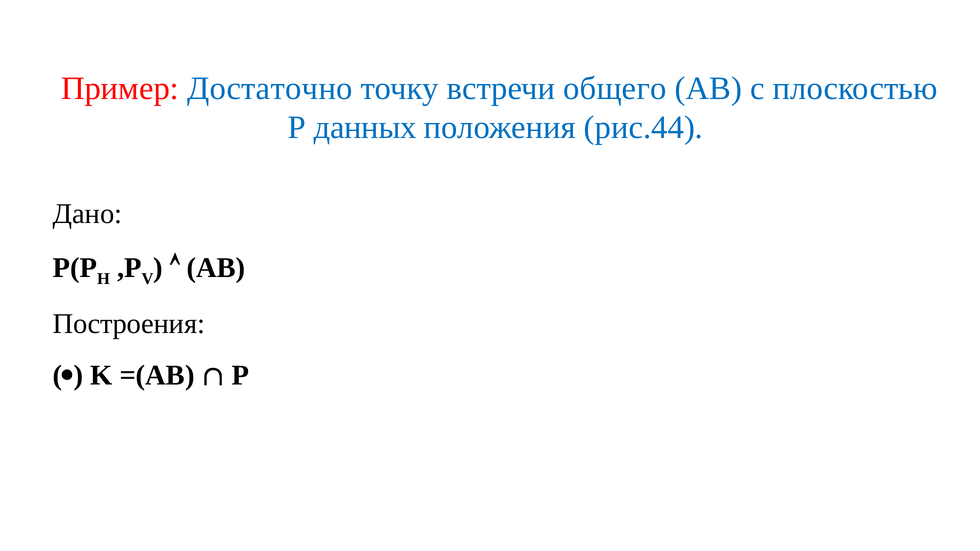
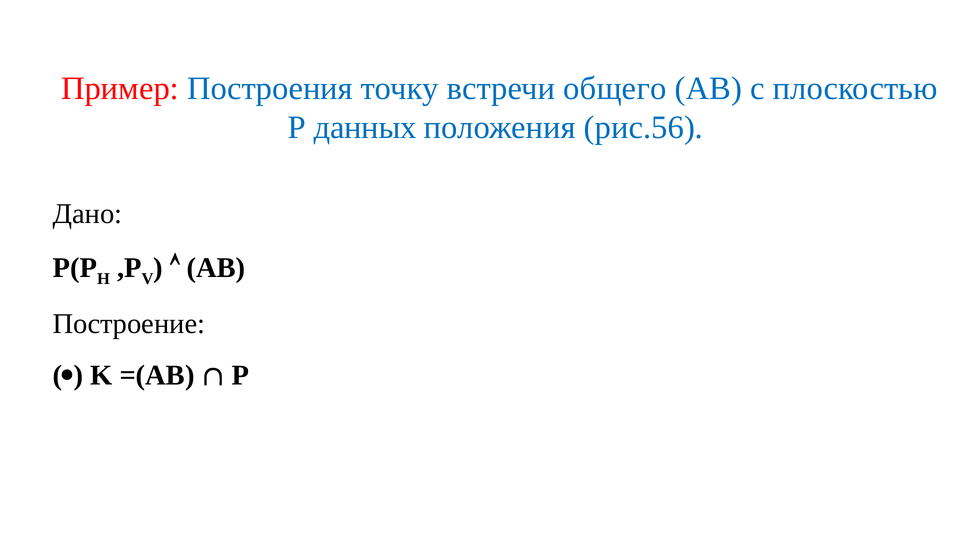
Достаточно: Достаточно -> Построения
рис.44: рис.44 -> рис.56
Построения: Построения -> Построение
